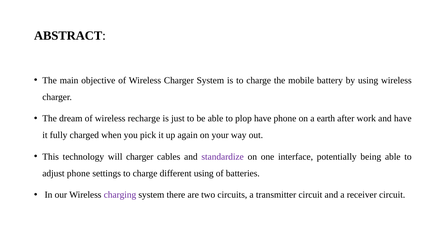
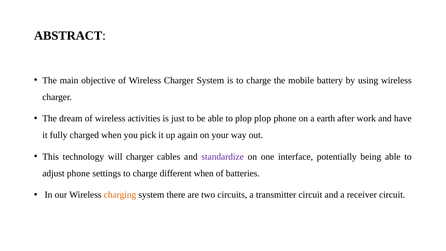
recharge: recharge -> activities
plop have: have -> plop
different using: using -> when
charging colour: purple -> orange
